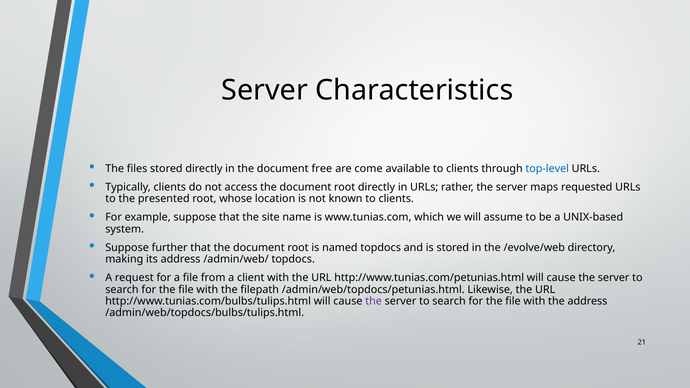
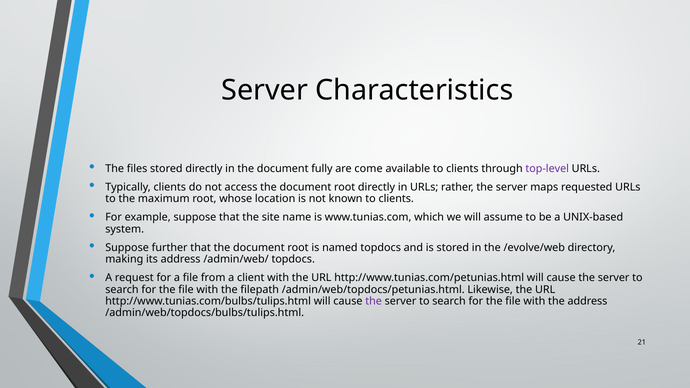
free: free -> fully
top-level colour: blue -> purple
presented: presented -> maximum
